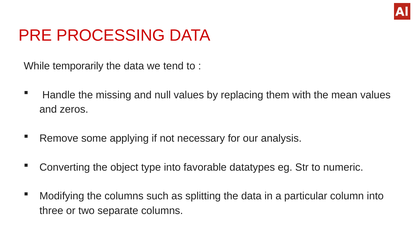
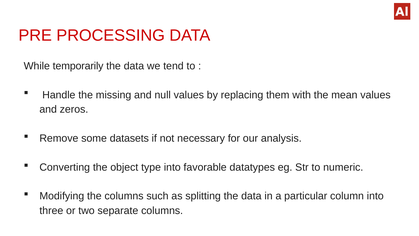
applying: applying -> datasets
